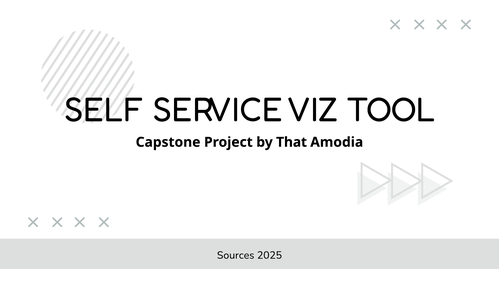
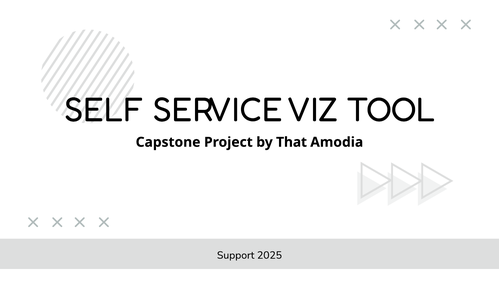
Sources: Sources -> Support
